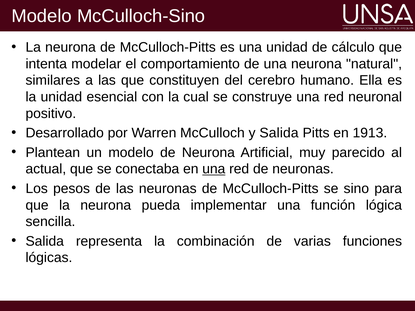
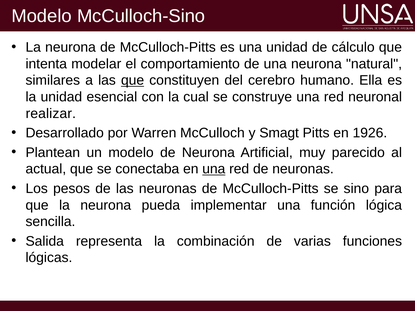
que at (133, 80) underline: none -> present
positivo: positivo -> realizar
y Salida: Salida -> Smagt
1913: 1913 -> 1926
